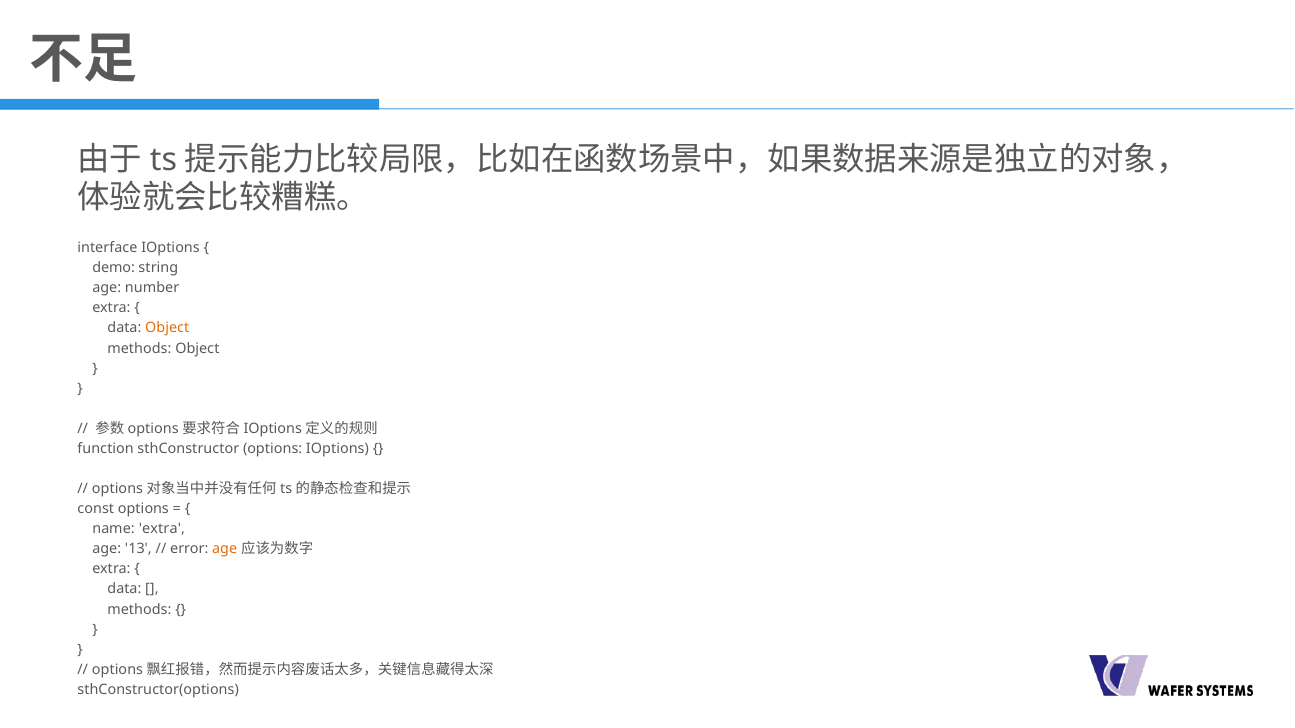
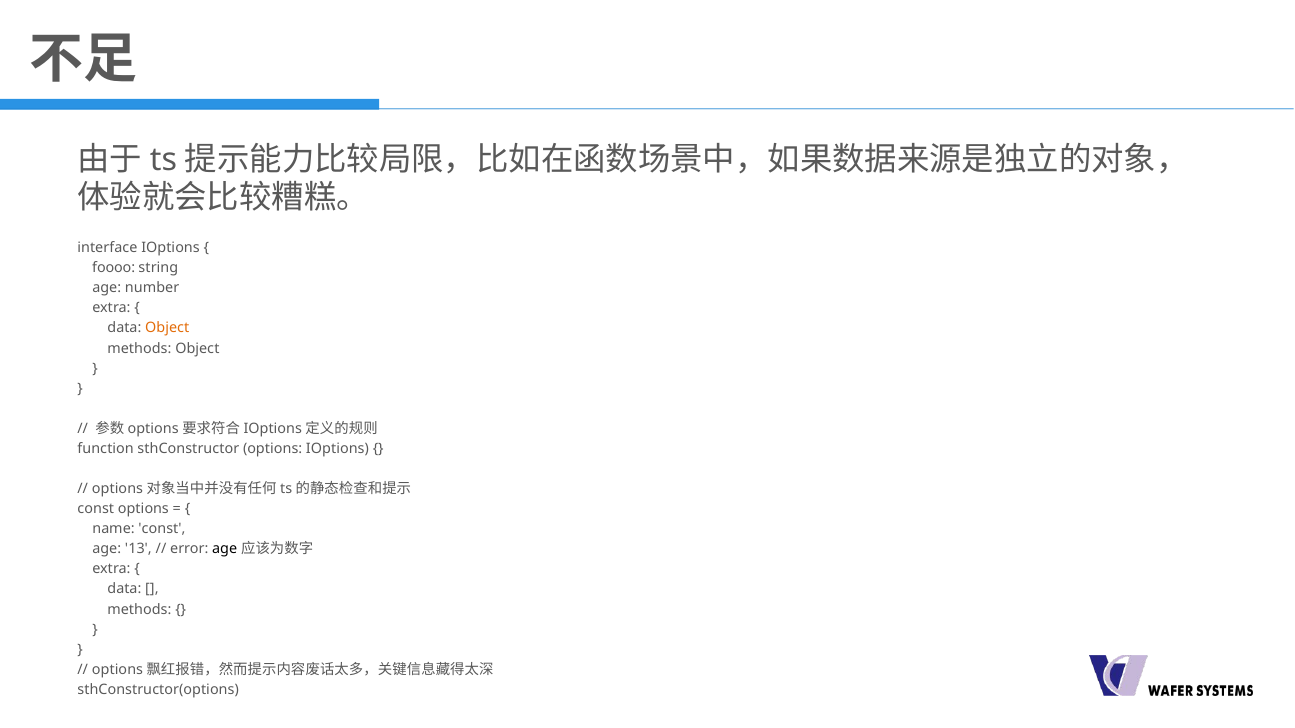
demo: demo -> foooo
name extra: extra -> const
age at (225, 549) colour: orange -> black
